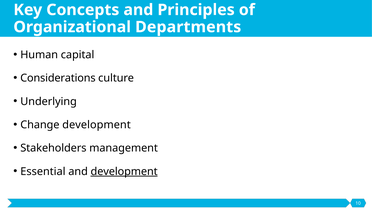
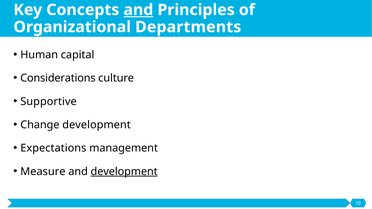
and at (138, 10) underline: none -> present
Underlying: Underlying -> Supportive
Stakeholders: Stakeholders -> Expectations
Essential: Essential -> Measure
